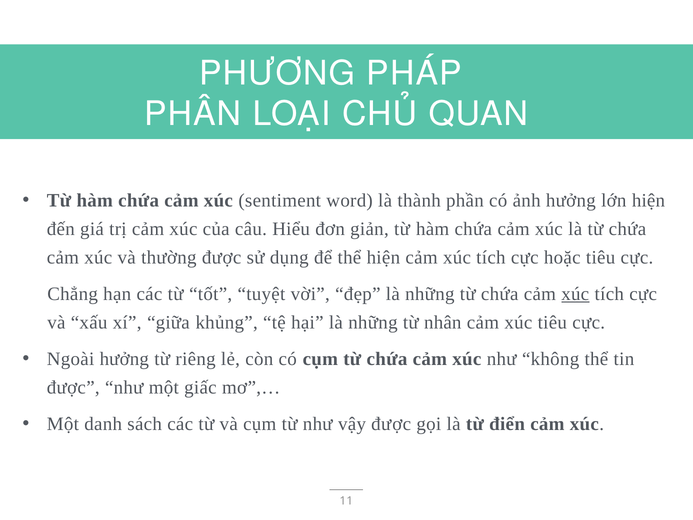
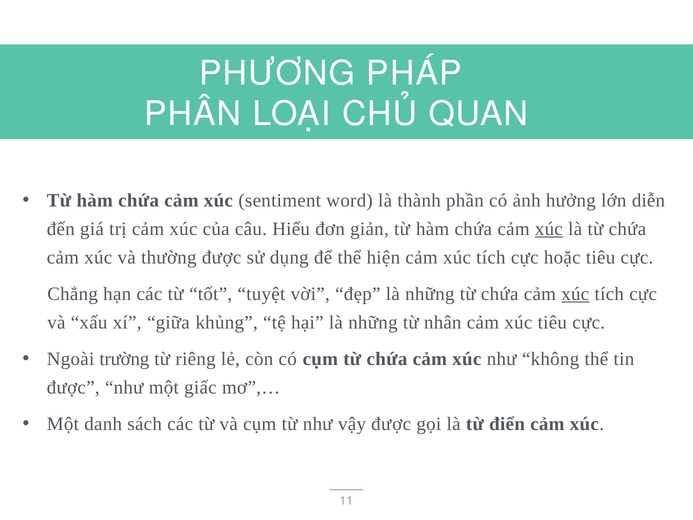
lớn hiện: hiện -> diễn
xúc at (549, 229) underline: none -> present
Ngoài hưởng: hưởng -> trường
